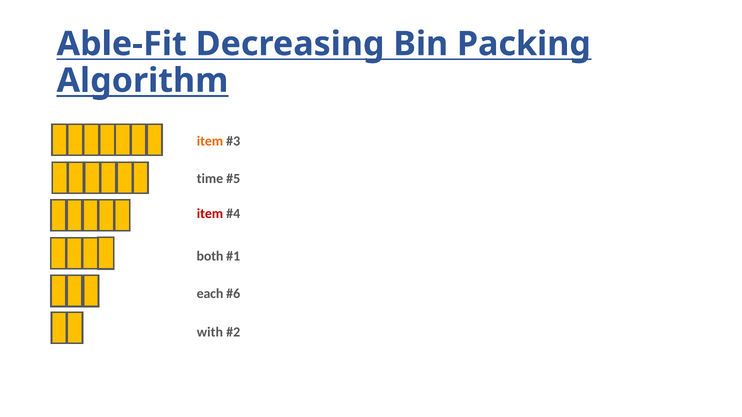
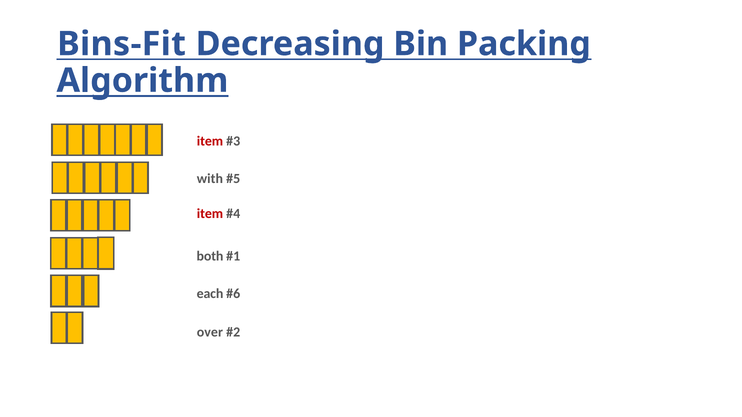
Able-Fit: Able-Fit -> Bins-Fit
item at (210, 141) colour: orange -> red
time: time -> with
with: with -> over
